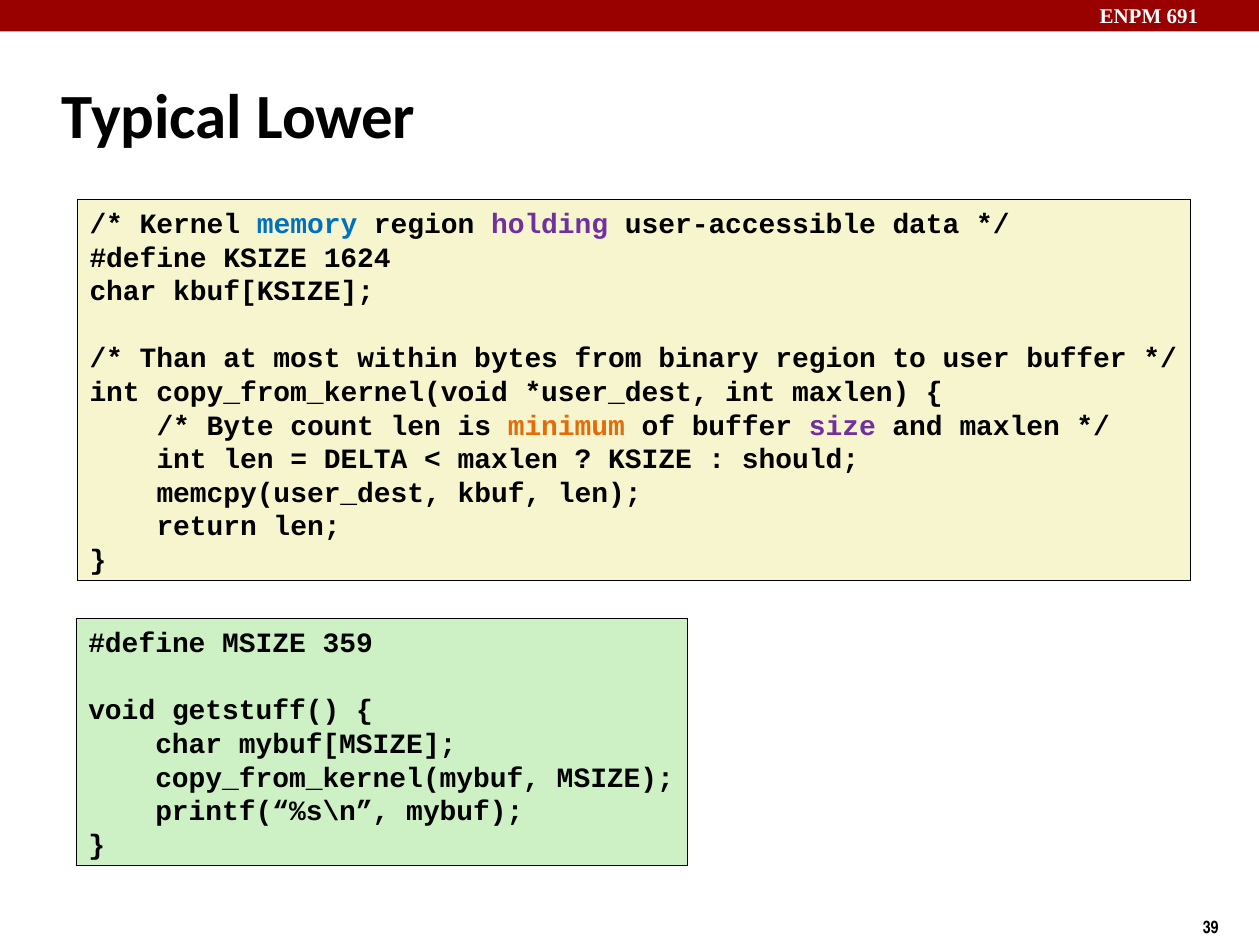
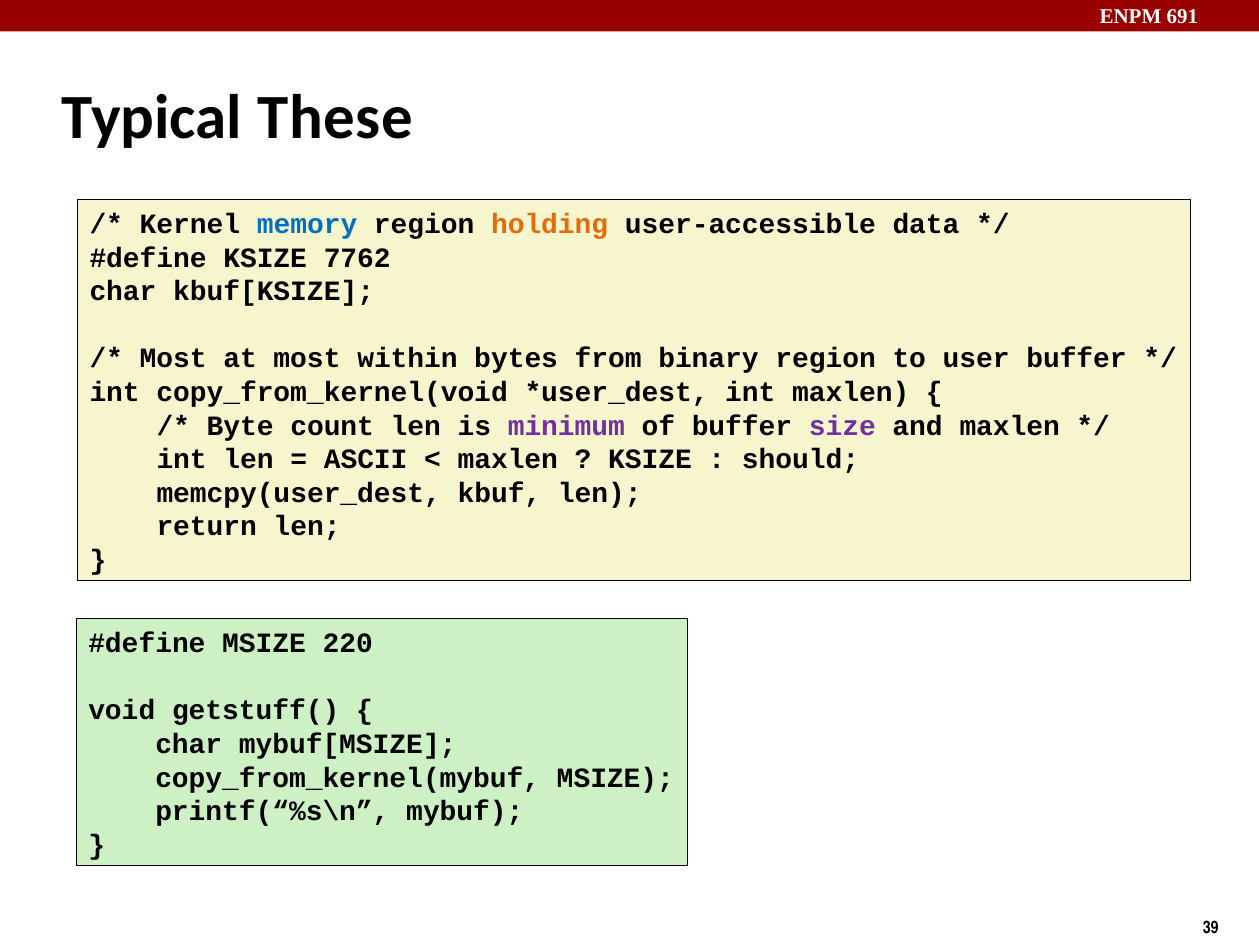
Lower: Lower -> These
holding colour: purple -> orange
1624: 1624 -> 7762
Than at (173, 359): Than -> Most
minimum colour: orange -> purple
DELTA: DELTA -> ASCII
359: 359 -> 220
